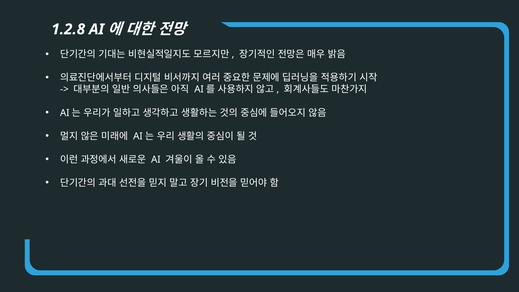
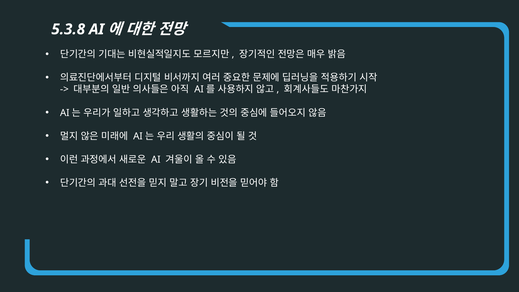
1.2.8: 1.2.8 -> 5.3.8
